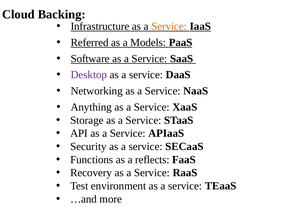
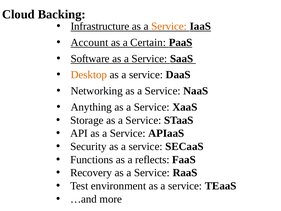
Referred: Referred -> Account
Models: Models -> Certain
Desktop colour: purple -> orange
